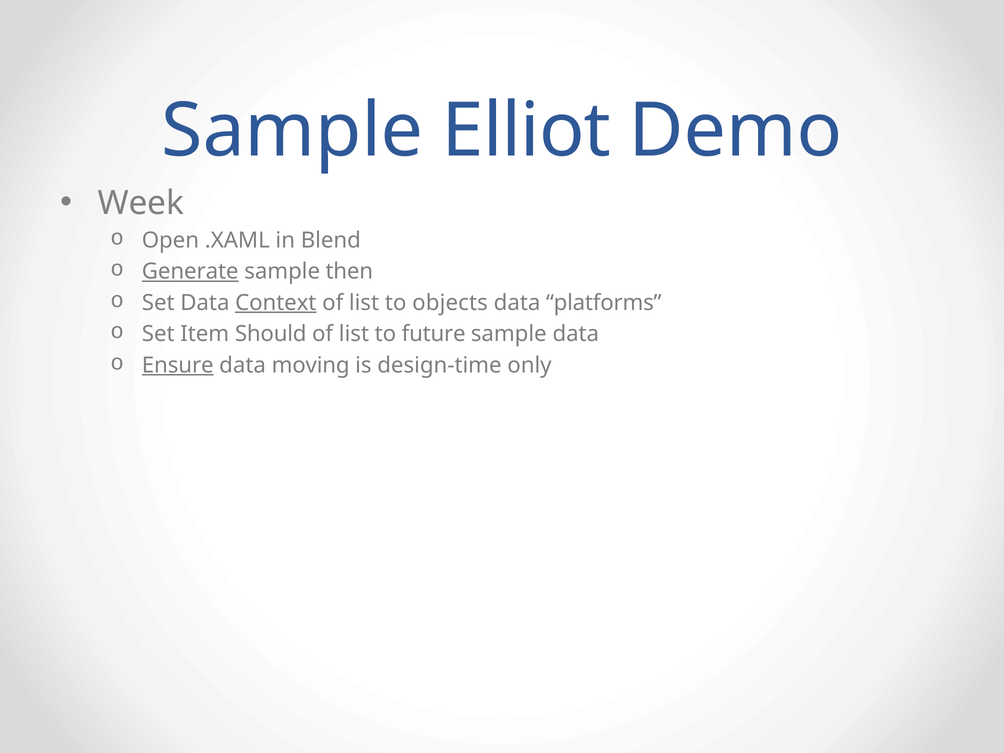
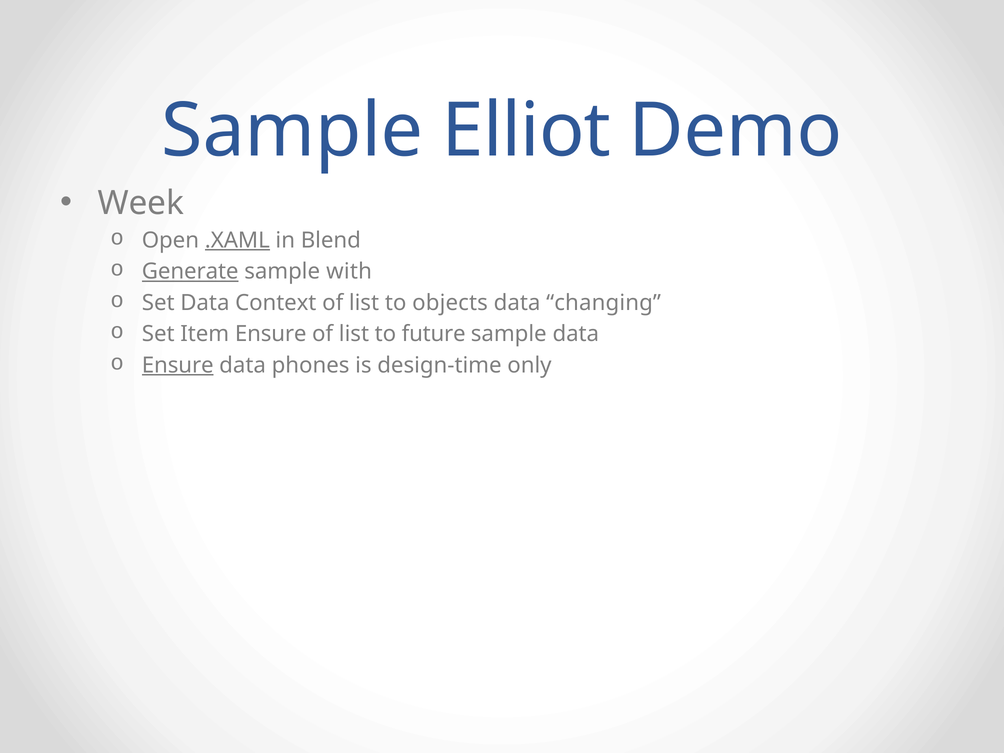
.XAML underline: none -> present
then: then -> with
Context underline: present -> none
platforms: platforms -> changing
Item Should: Should -> Ensure
moving: moving -> phones
